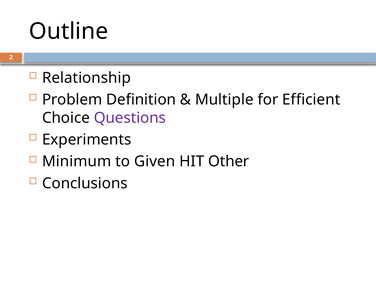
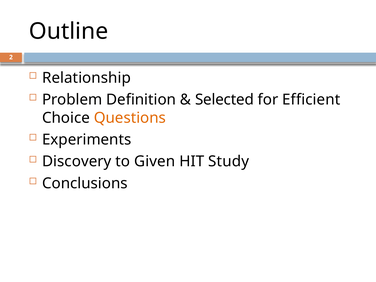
Multiple: Multiple -> Selected
Questions colour: purple -> orange
Minimum: Minimum -> Discovery
Other: Other -> Study
